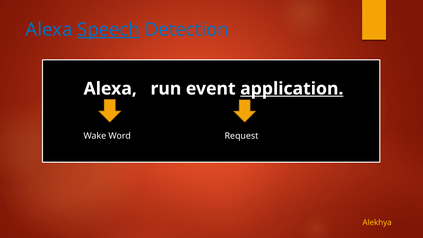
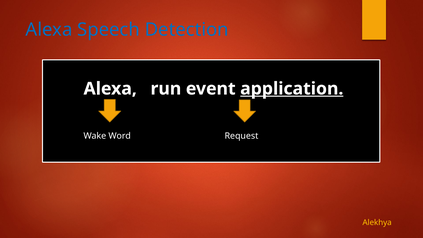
Speech underline: present -> none
